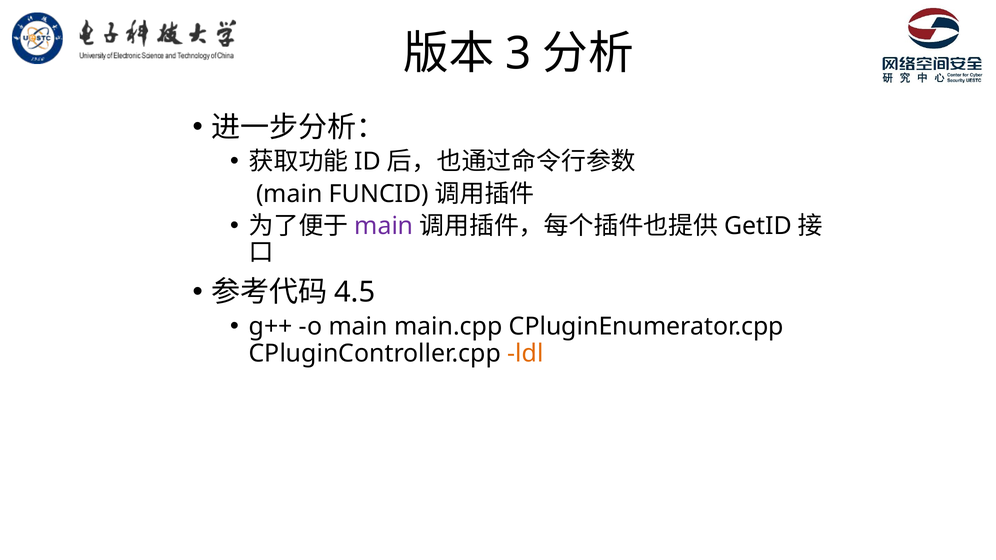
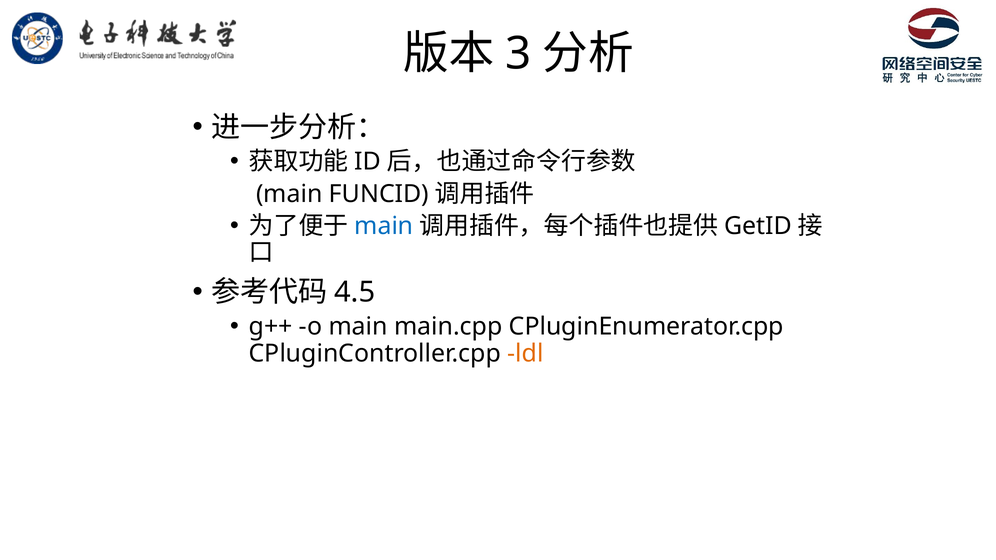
main at (384, 226) colour: purple -> blue
